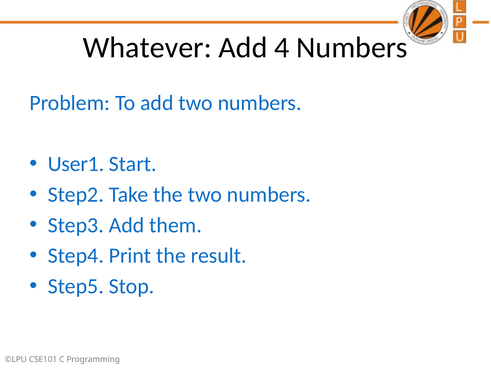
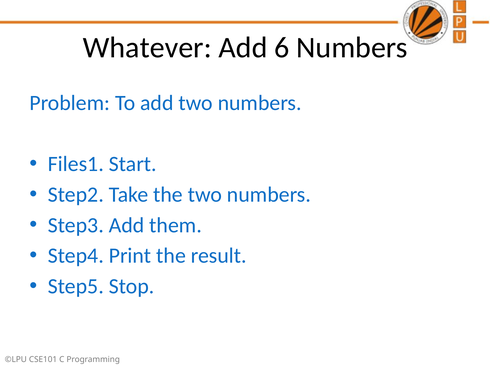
4: 4 -> 6
User1: User1 -> Files1
